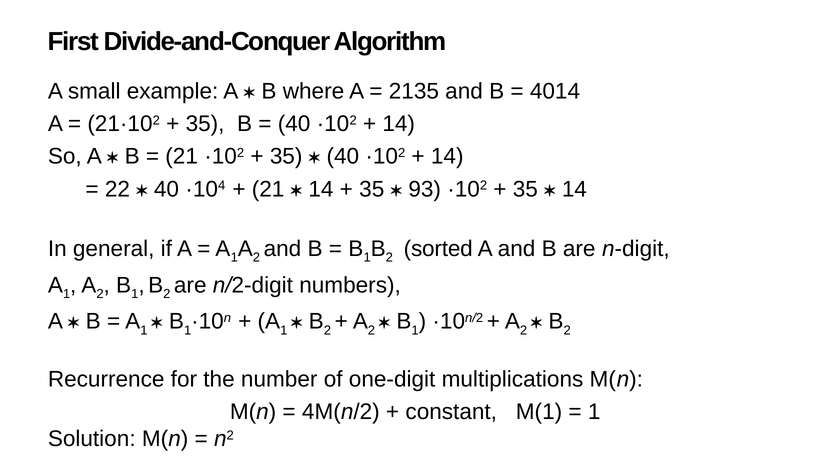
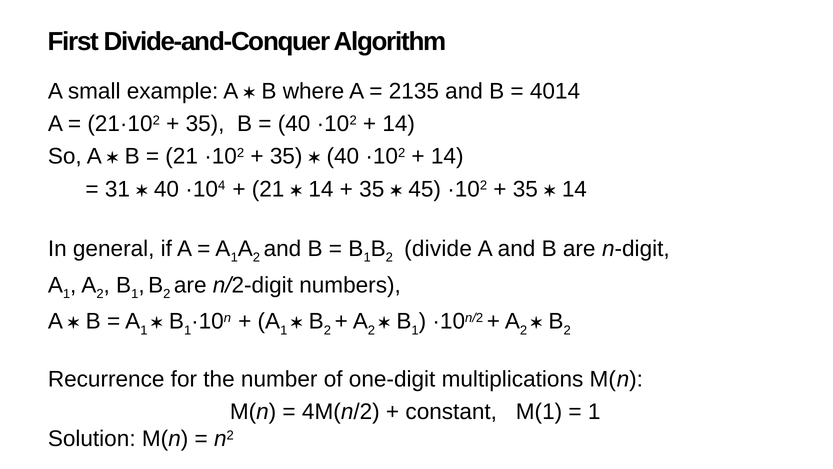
22: 22 -> 31
93: 93 -> 45
sorted: sorted -> divide
